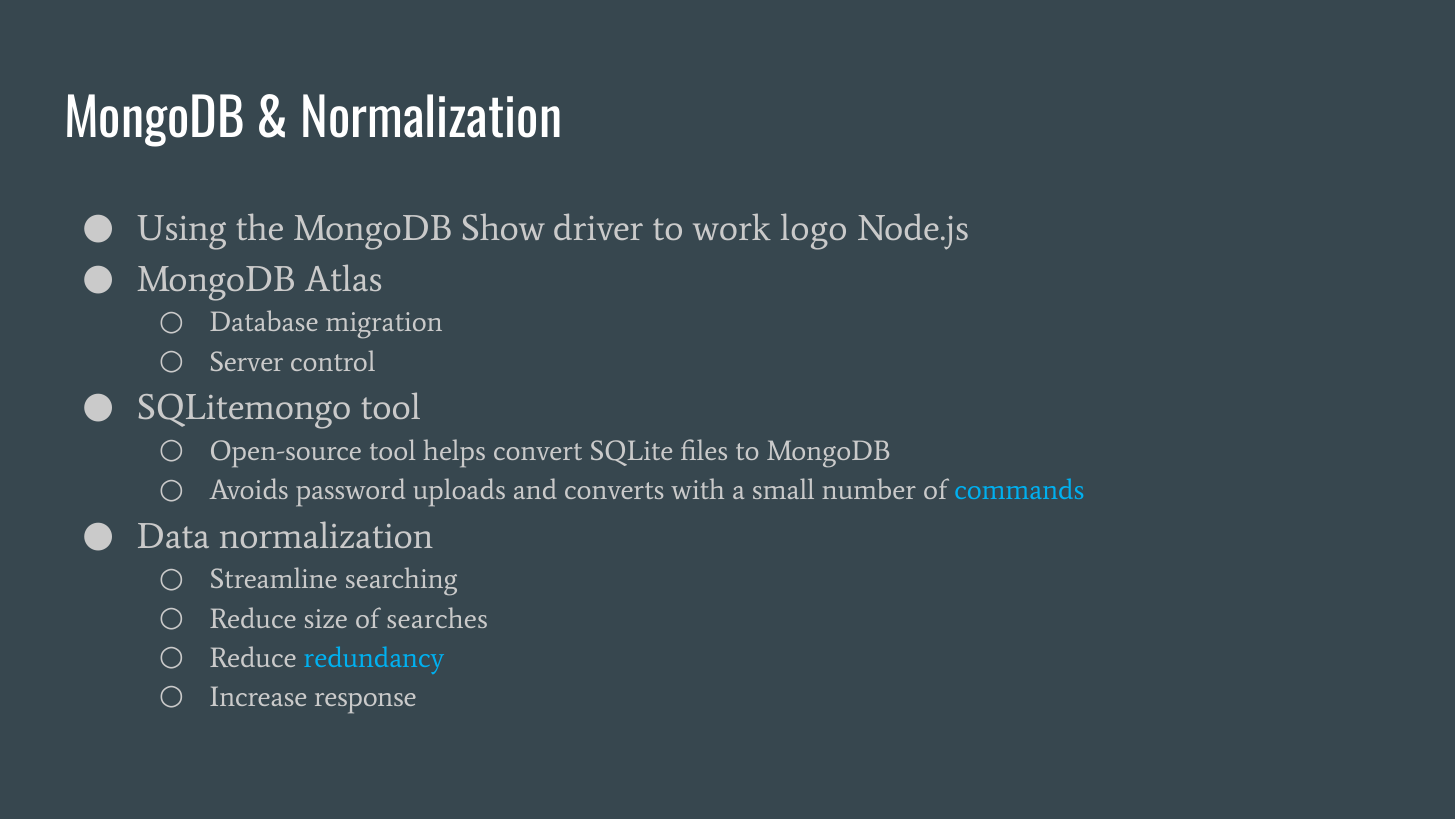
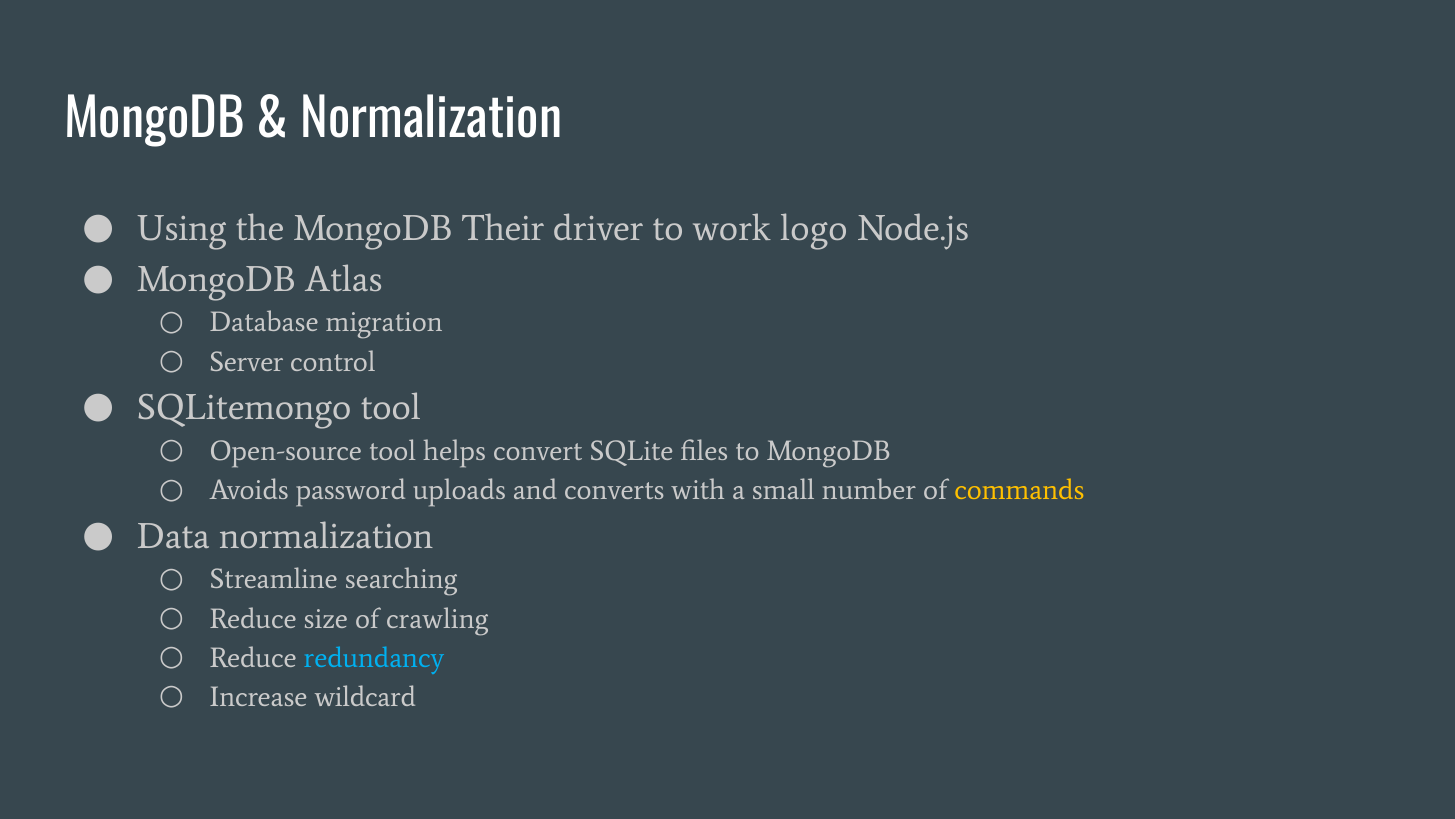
Show: Show -> Their
commands colour: light blue -> yellow
searches: searches -> crawling
response: response -> wildcard
